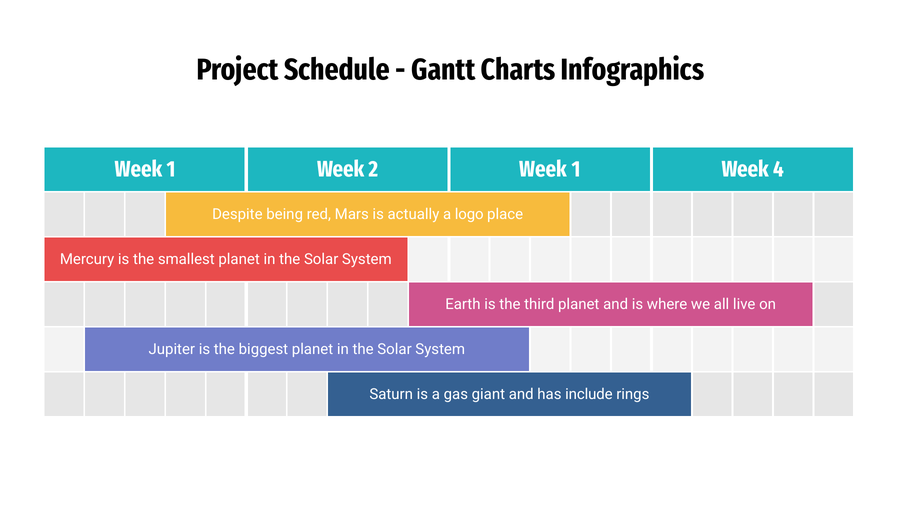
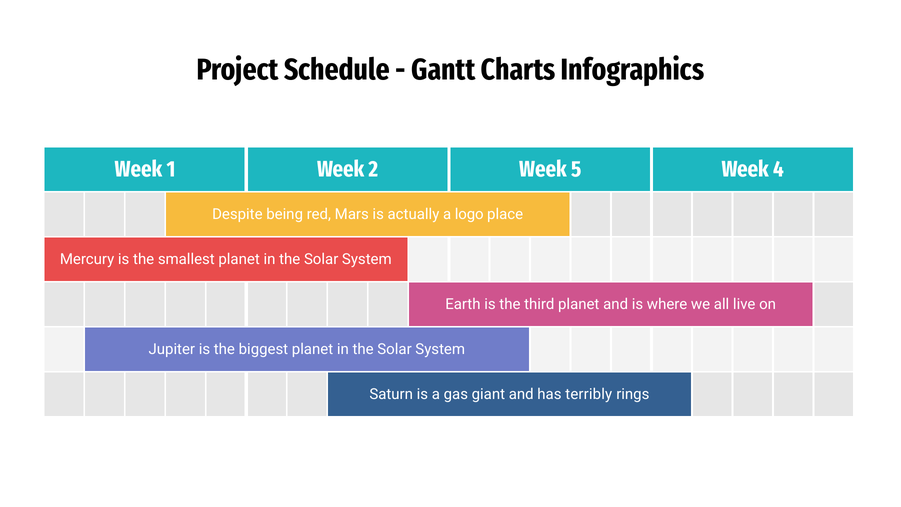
2 Week 1: 1 -> 5
include: include -> terribly
